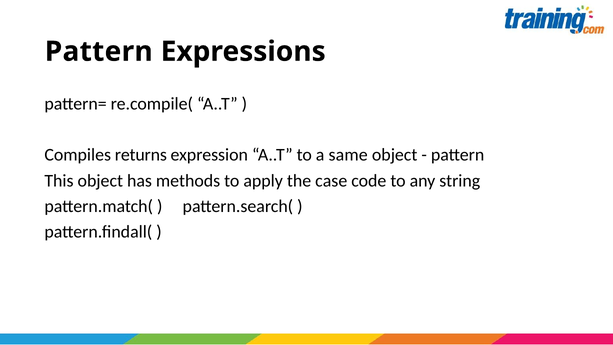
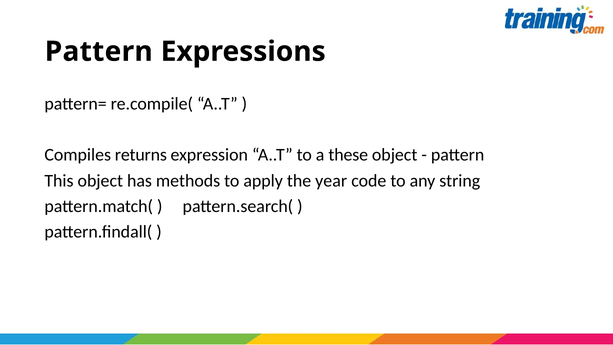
same: same -> these
case: case -> year
